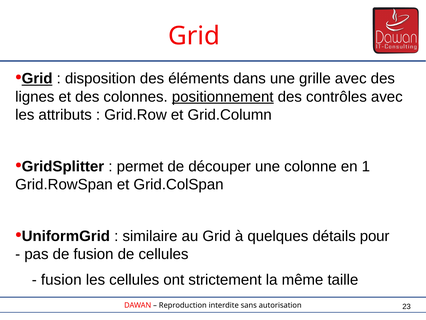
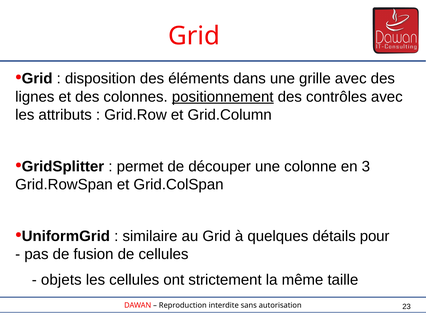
Grid at (37, 79) underline: present -> none
1: 1 -> 3
fusion at (61, 279): fusion -> objets
